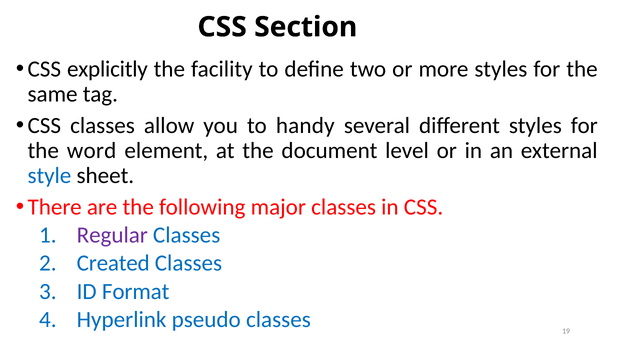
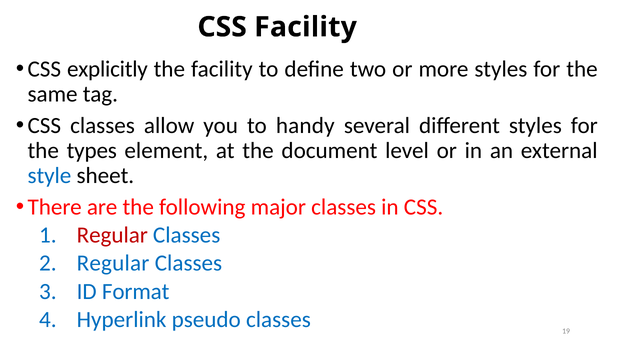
CSS Section: Section -> Facility
word: word -> types
Regular at (112, 235) colour: purple -> red
Created at (113, 263): Created -> Regular
